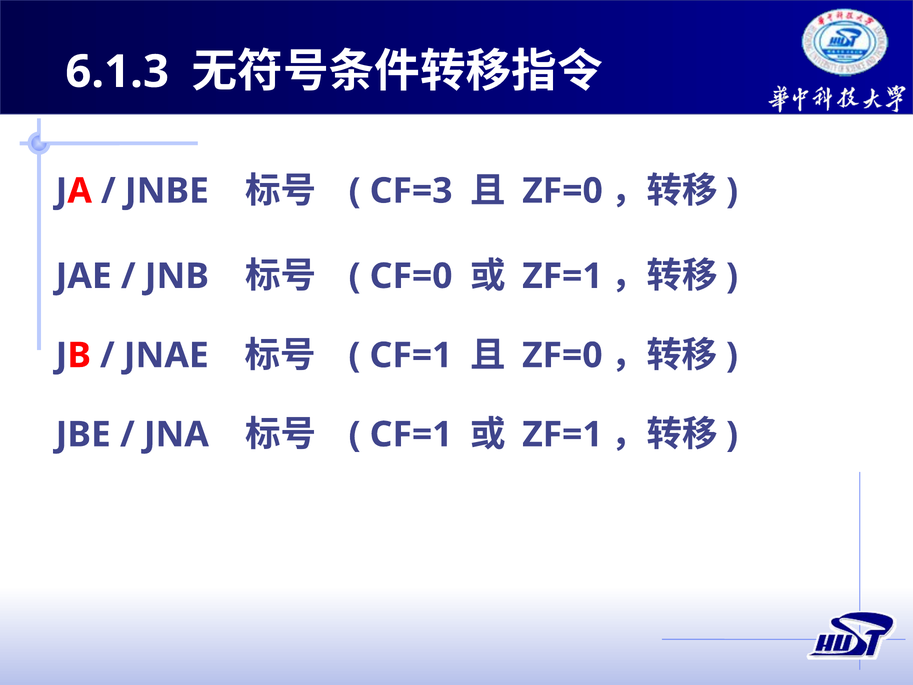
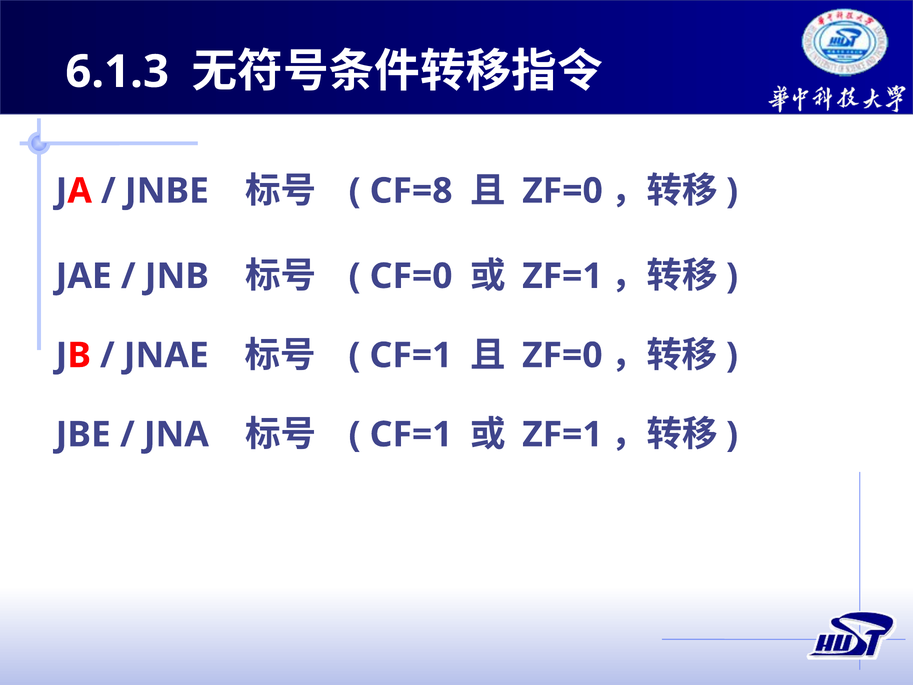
CF=3: CF=3 -> CF=8
